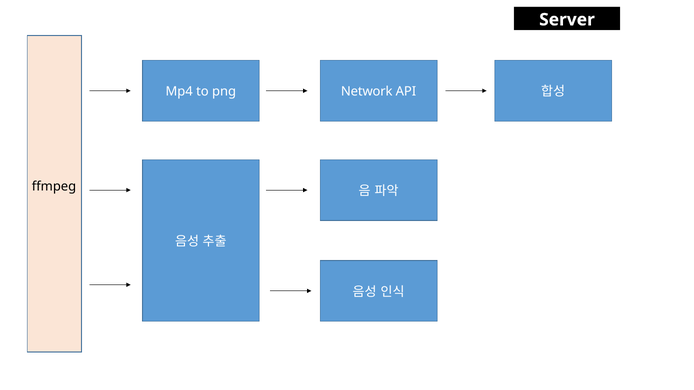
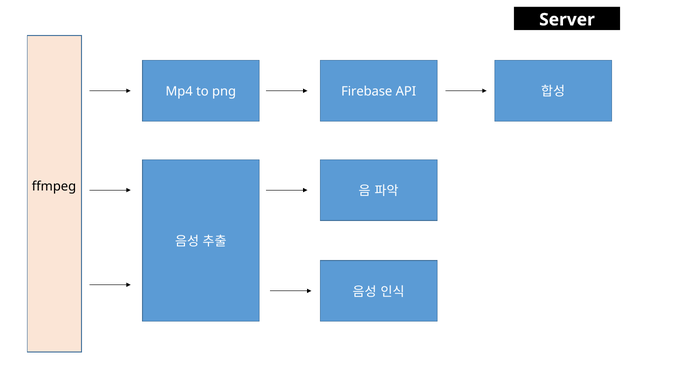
Network: Network -> Firebase
